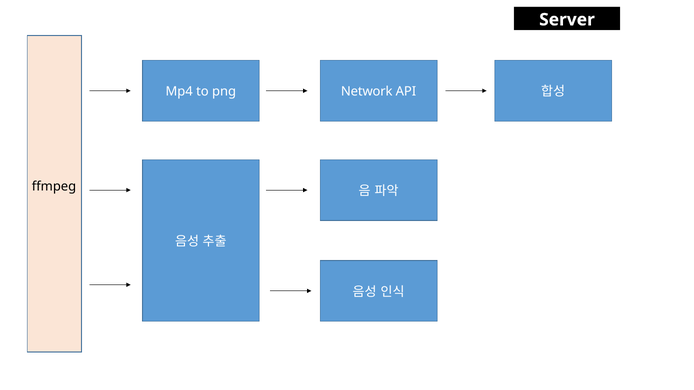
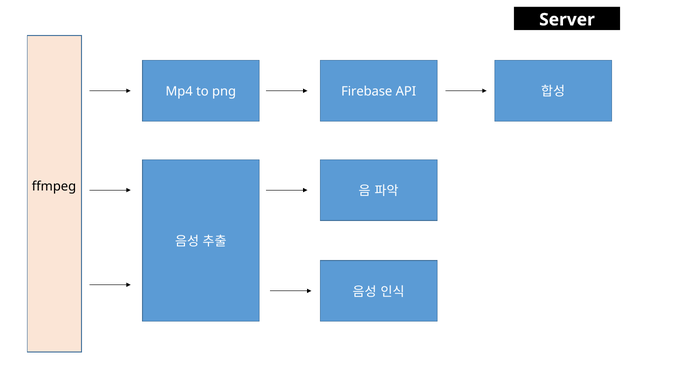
Network: Network -> Firebase
